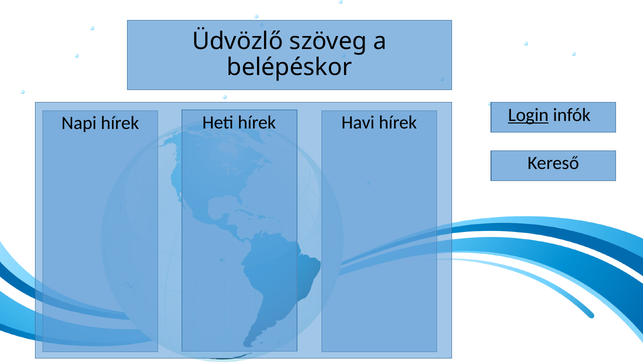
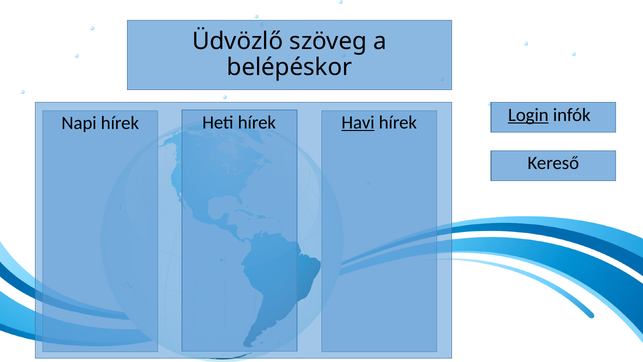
Havi underline: none -> present
